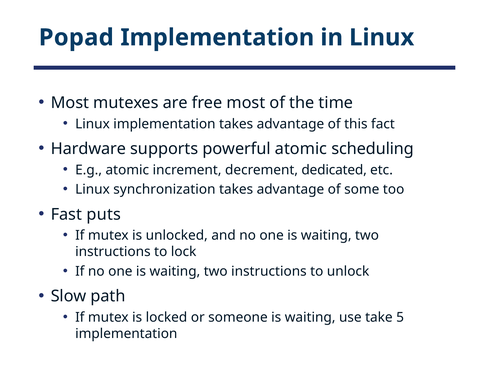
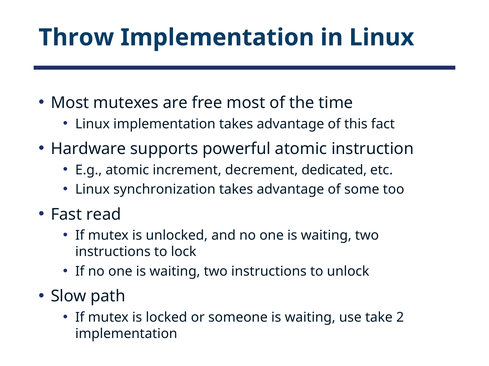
Popad: Popad -> Throw
scheduling: scheduling -> instruction
puts: puts -> read
5: 5 -> 2
